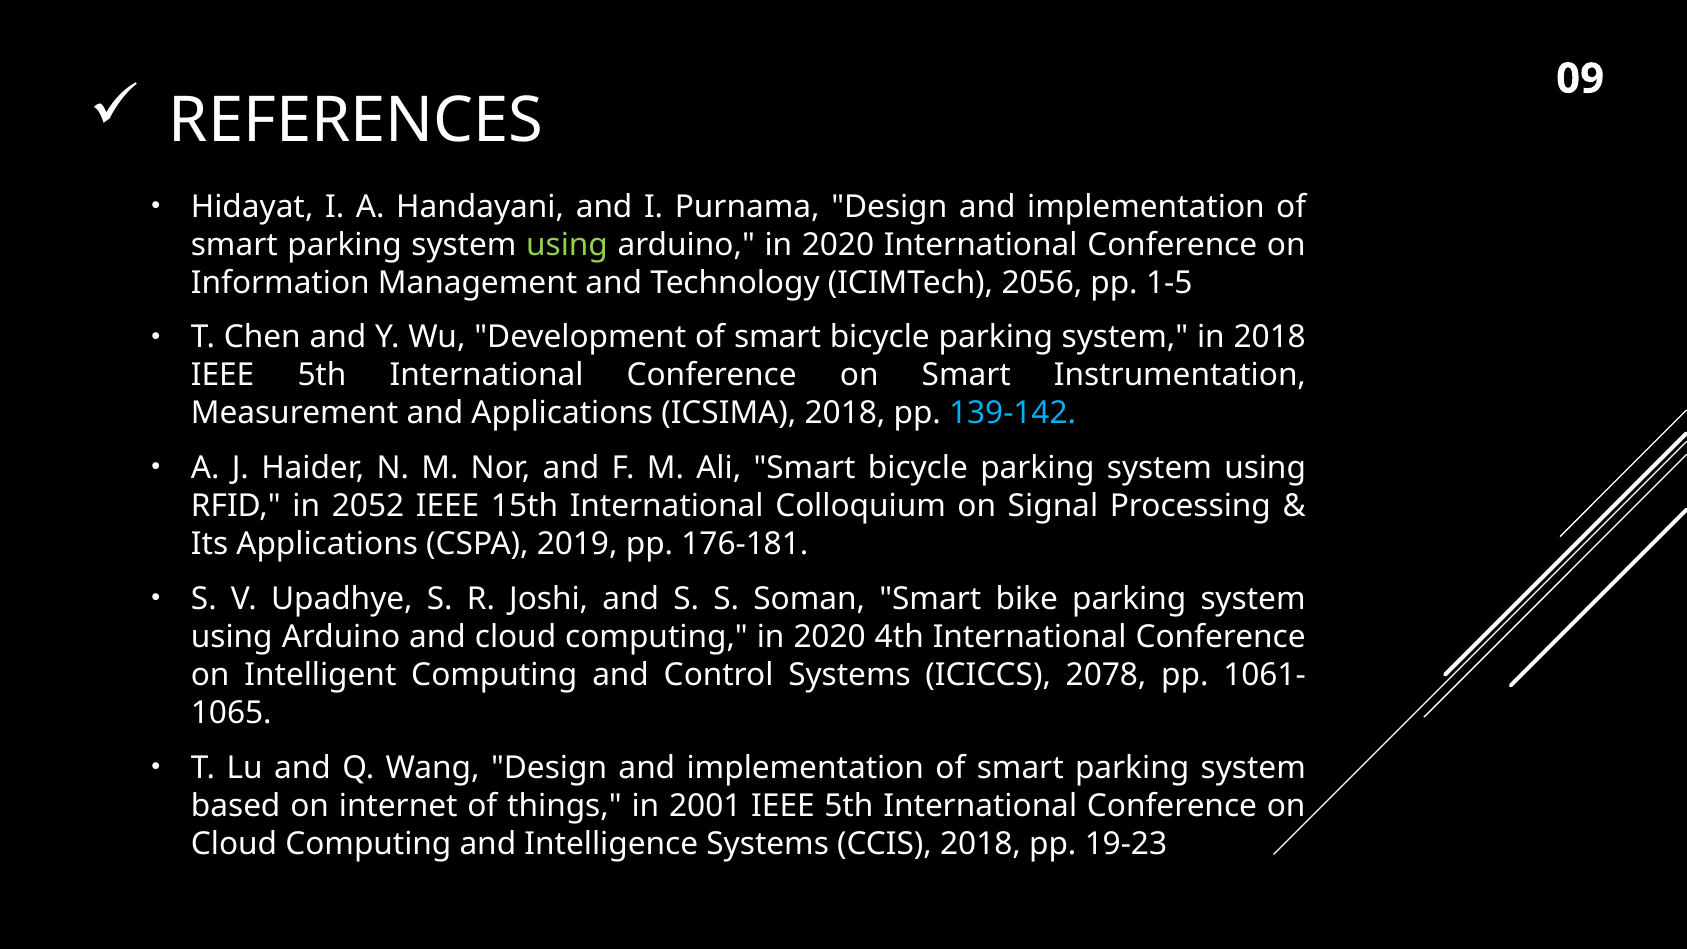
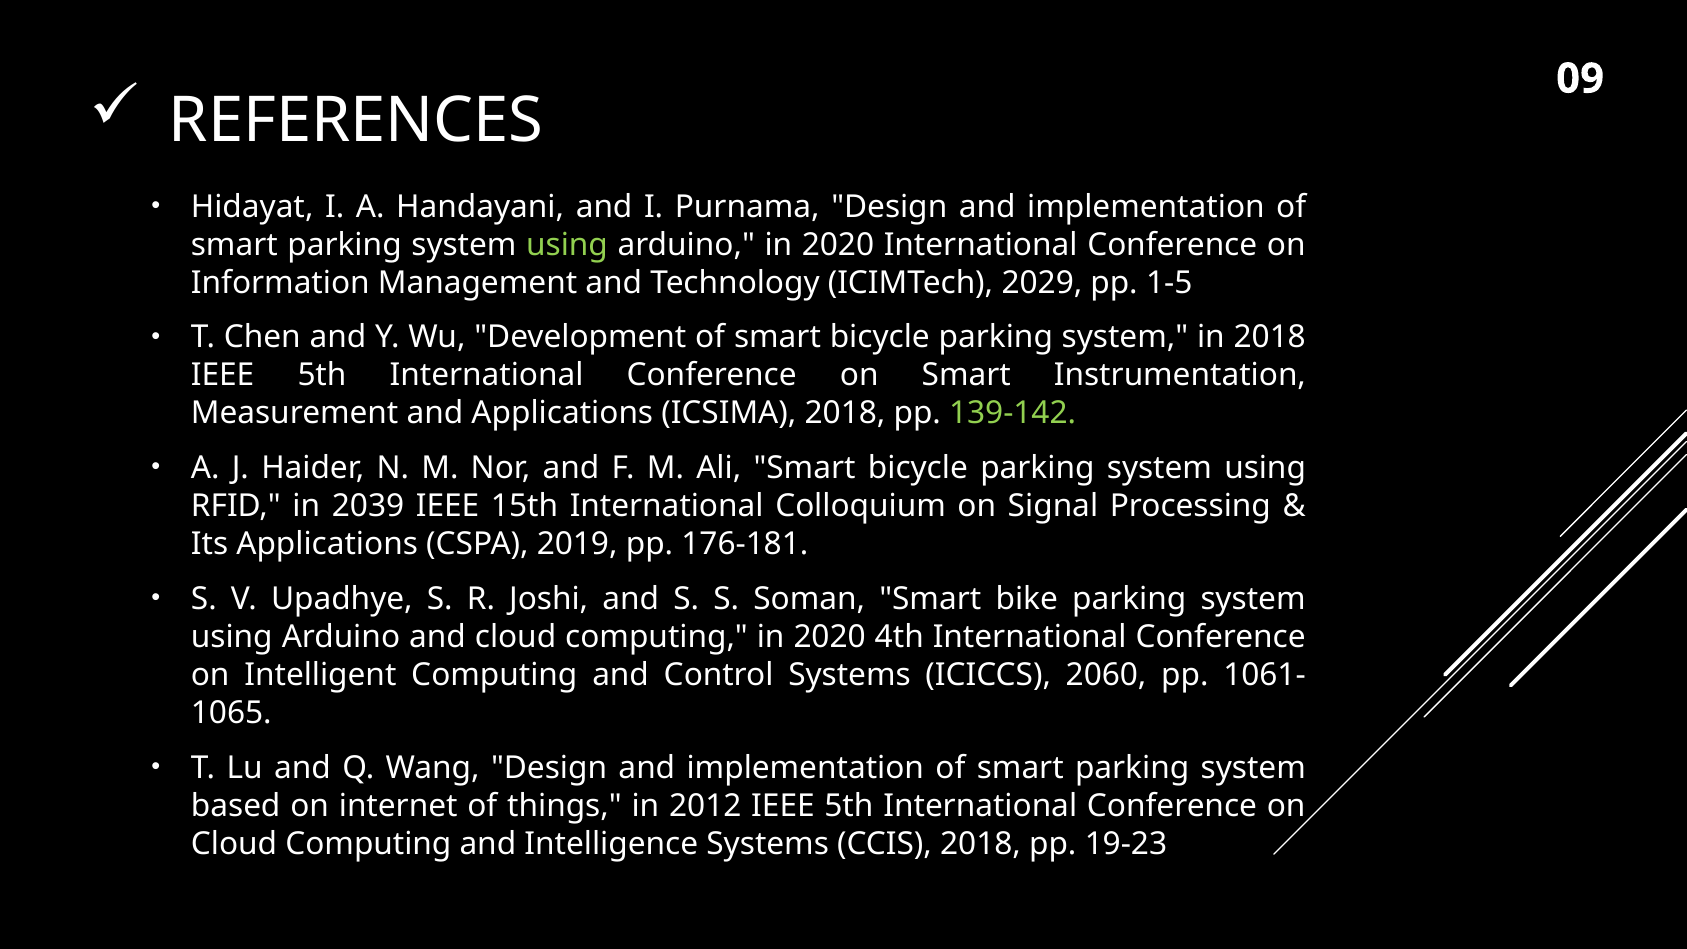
2056: 2056 -> 2029
139-142 colour: light blue -> light green
2052: 2052 -> 2039
2078: 2078 -> 2060
2001: 2001 -> 2012
